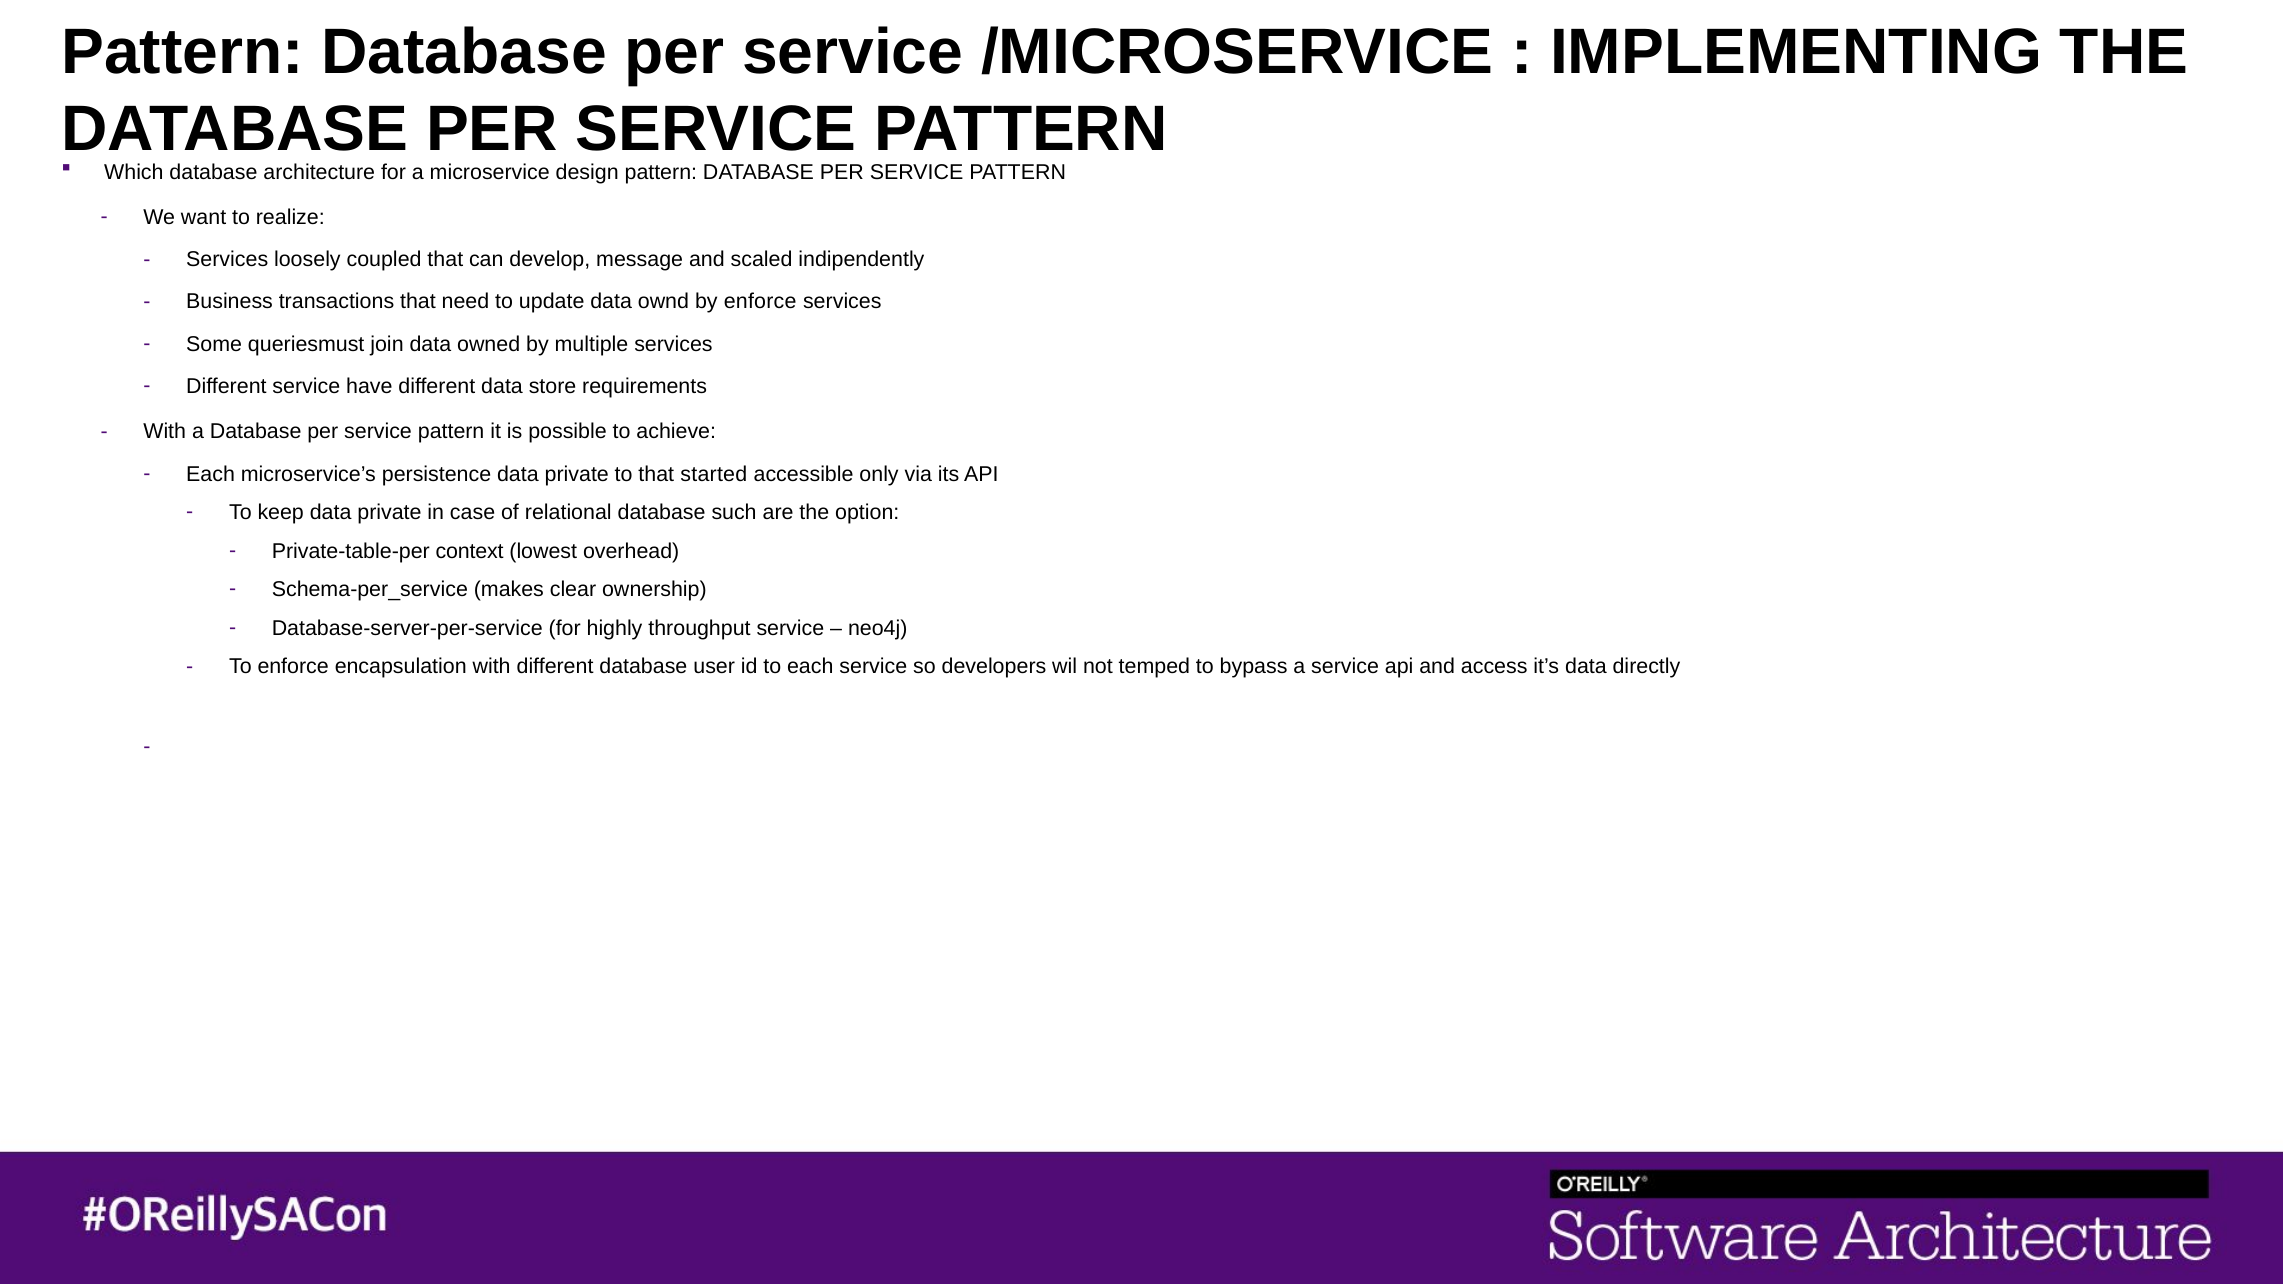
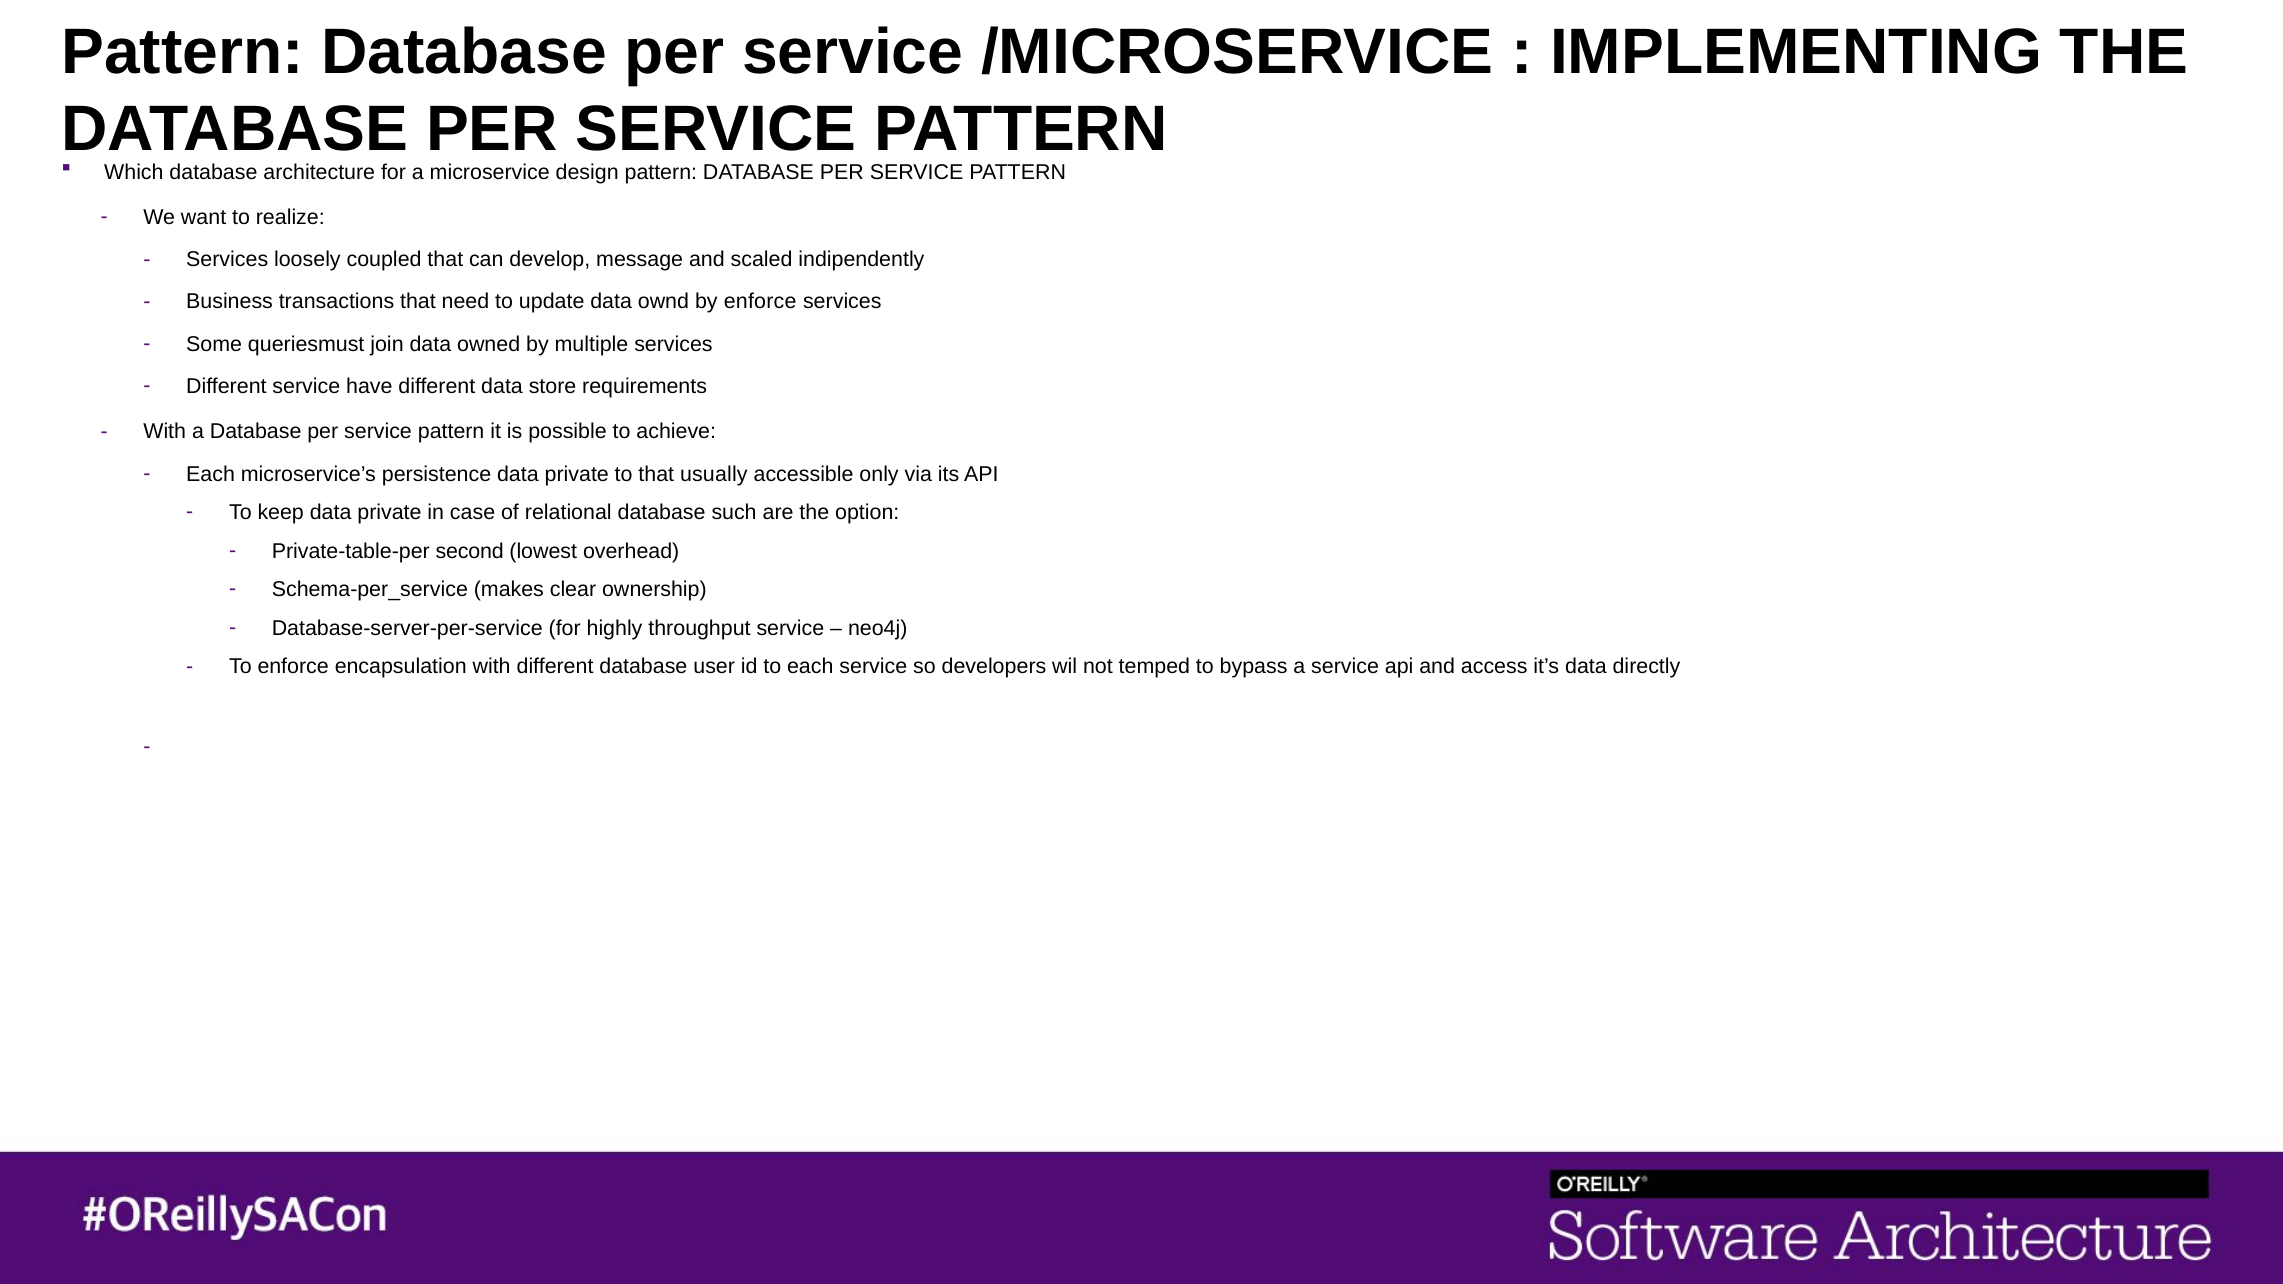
started: started -> usually
context: context -> second
